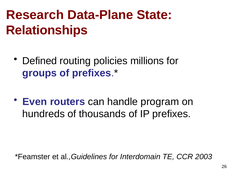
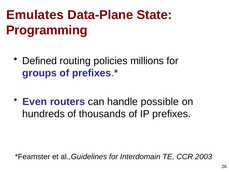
Research: Research -> Emulates
Relationships: Relationships -> Programming
program: program -> possible
